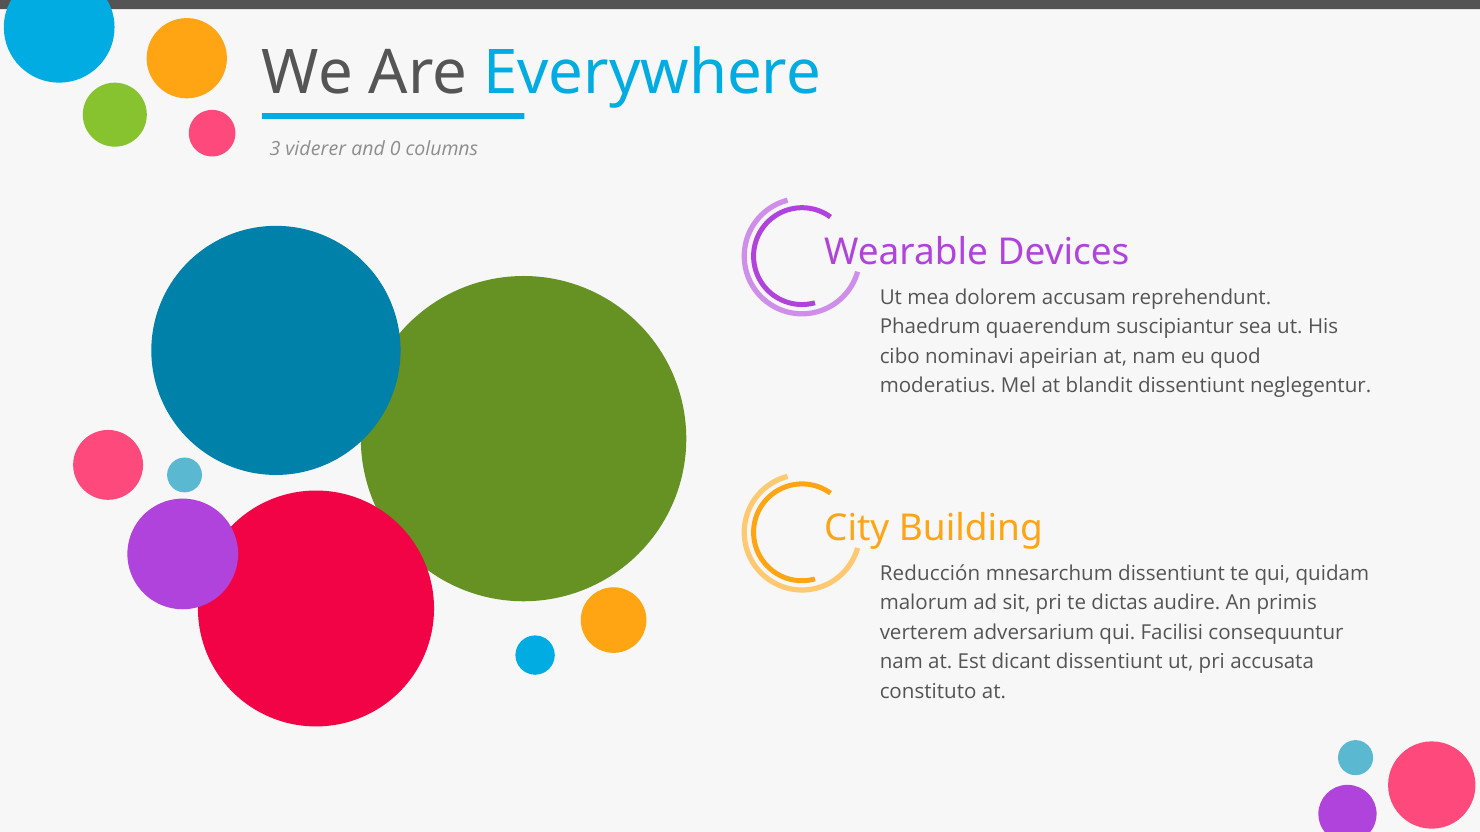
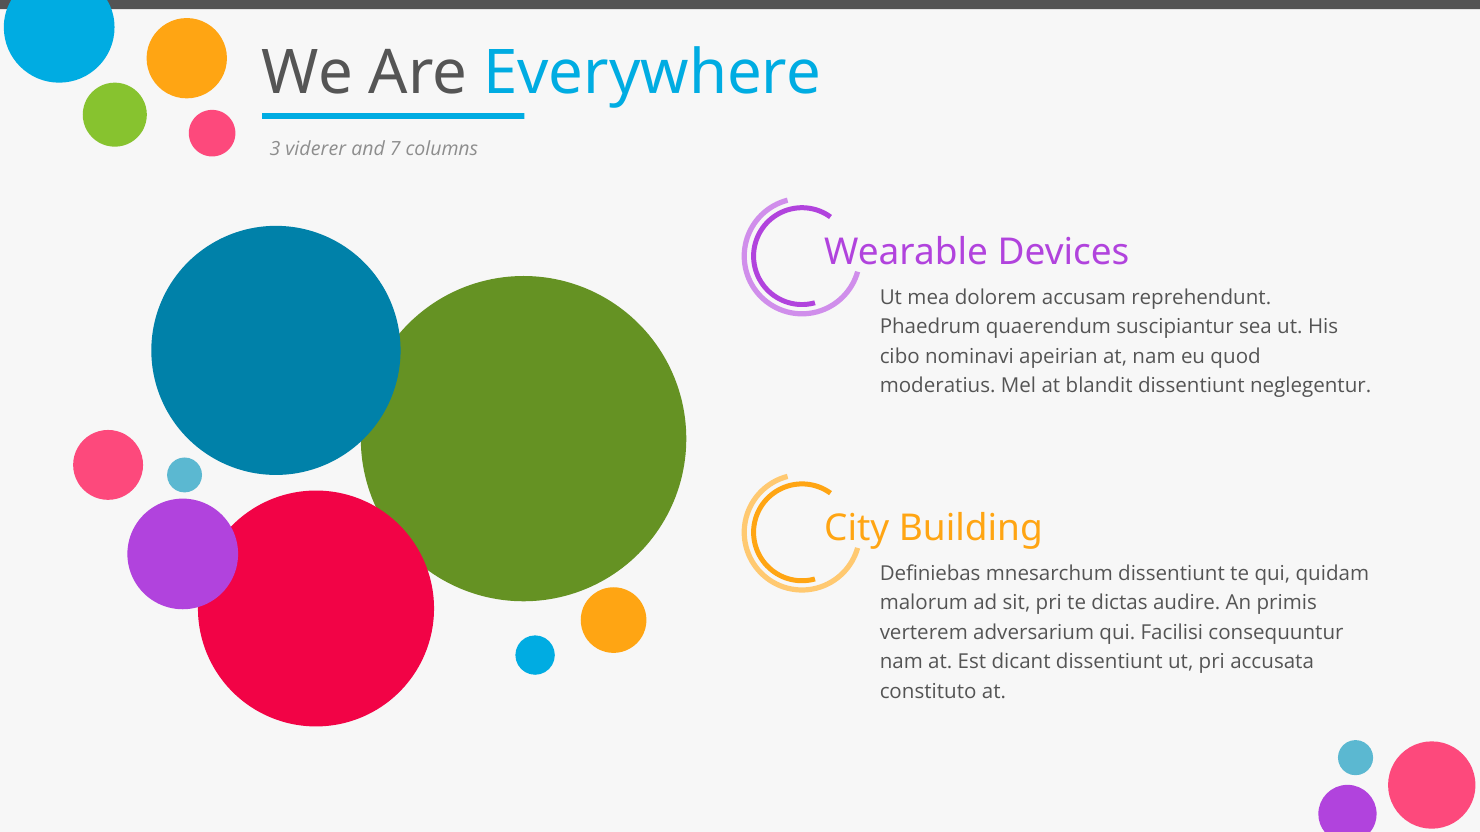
0: 0 -> 7
Reducción: Reducción -> Definiebas
